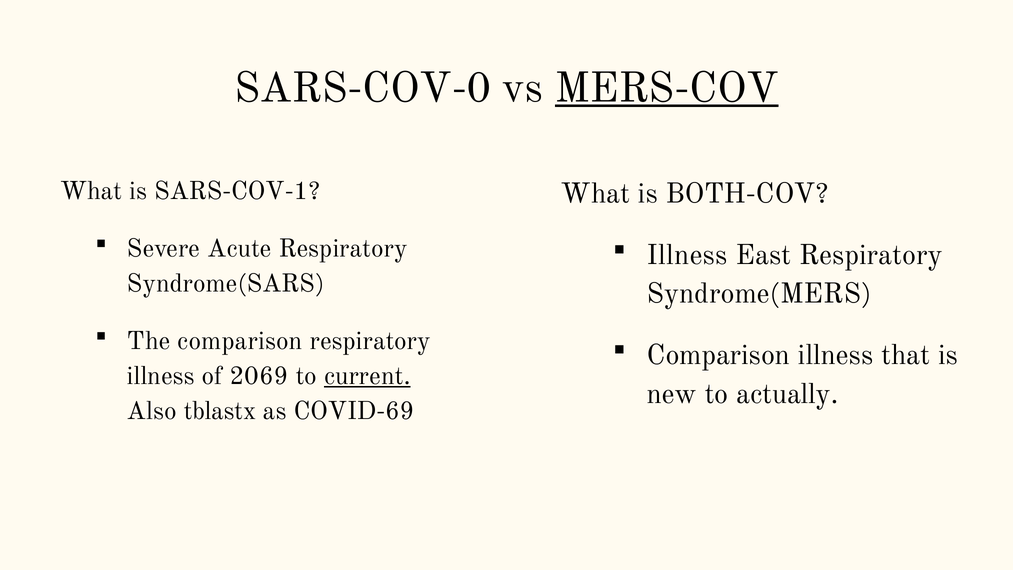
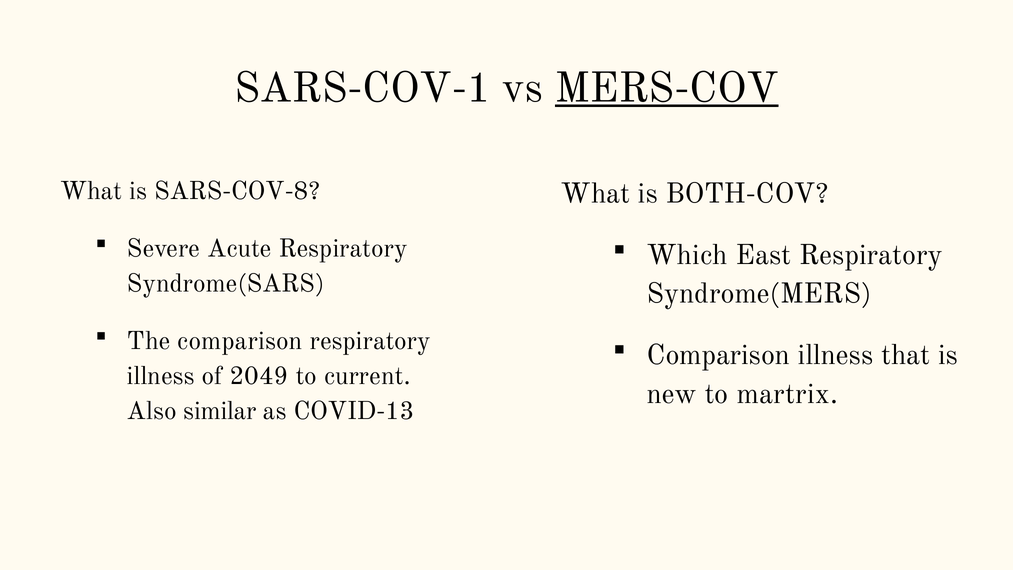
SARS-COV-0: SARS-COV-0 -> SARS-COV-1
SARS-COV-1: SARS-COV-1 -> SARS-COV-8
Illness at (687, 255): Illness -> Which
2069: 2069 -> 2049
current underline: present -> none
actually: actually -> martrix
tblastx: tblastx -> similar
COVID-69: COVID-69 -> COVID-13
